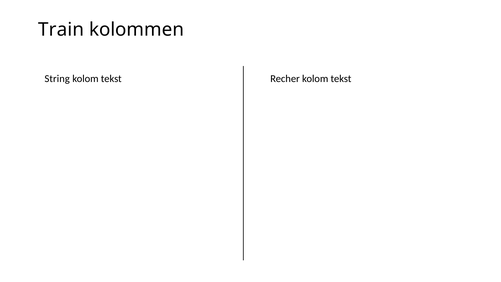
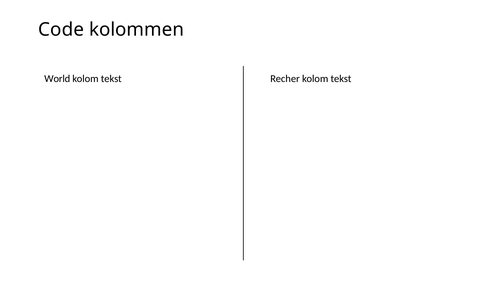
Train: Train -> Code
String: String -> World
